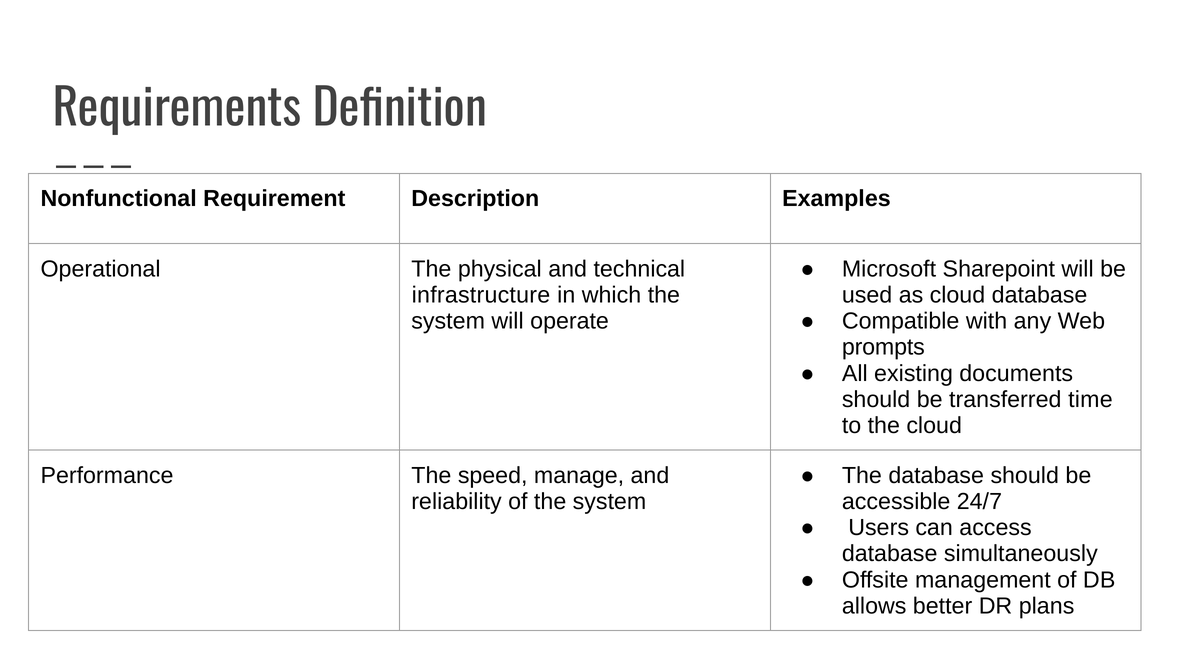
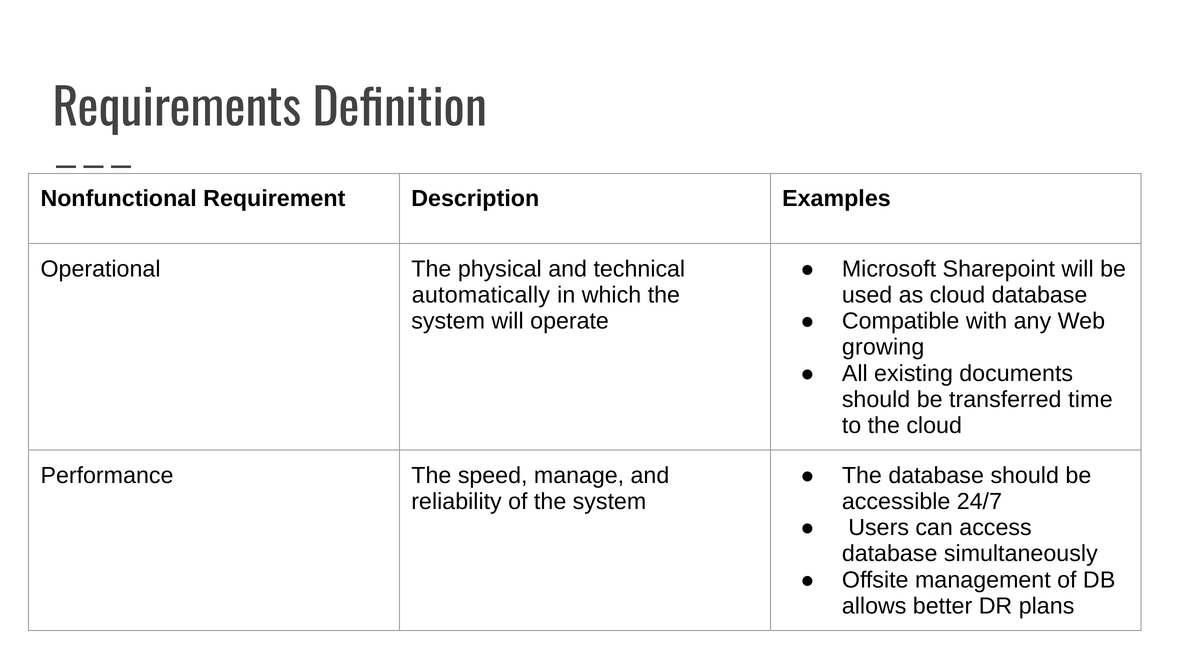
infrastructure: infrastructure -> automatically
prompts: prompts -> growing
